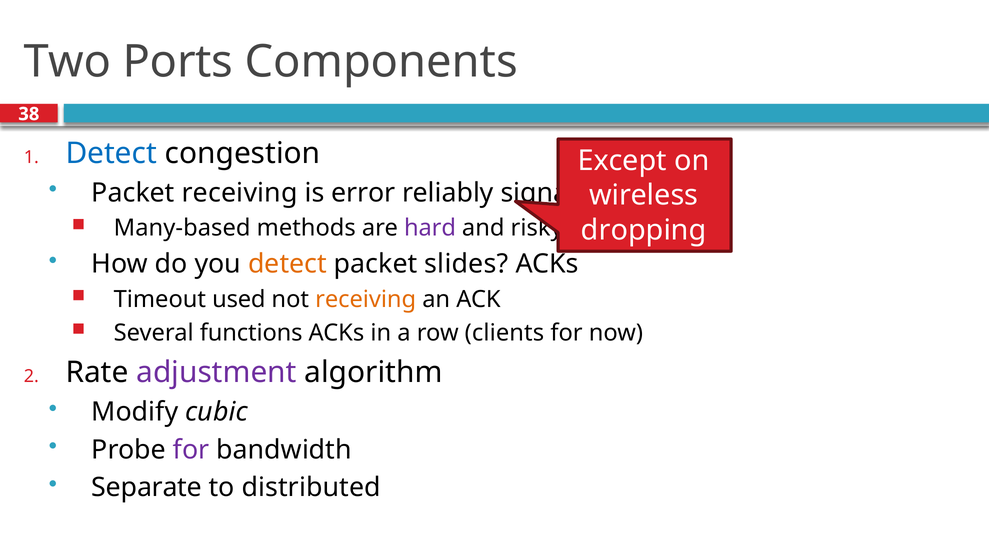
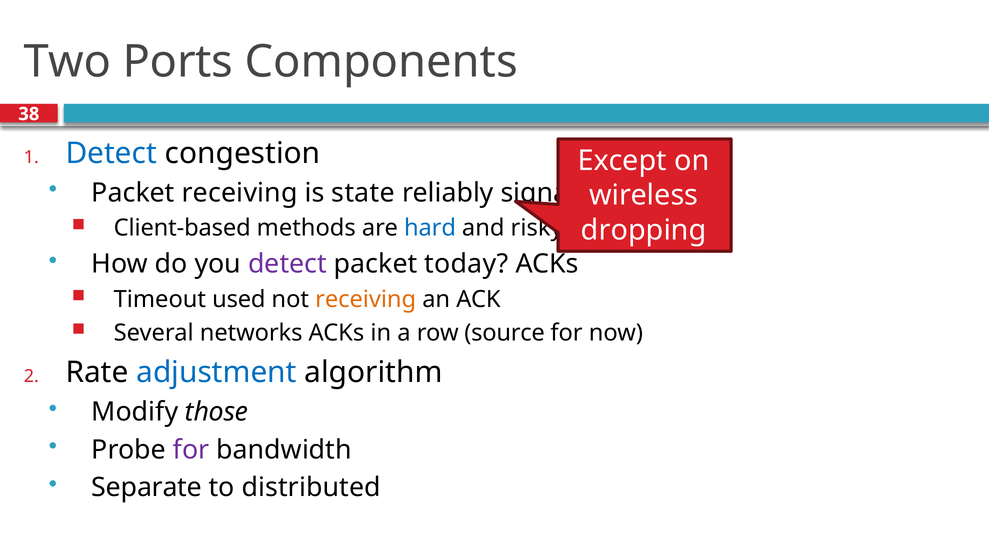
error: error -> state
Many-based: Many-based -> Client-based
hard colour: purple -> blue
detect at (287, 264) colour: orange -> purple
slides: slides -> today
functions: functions -> networks
clients: clients -> source
adjustment colour: purple -> blue
cubic: cubic -> those
